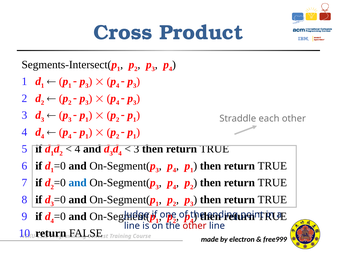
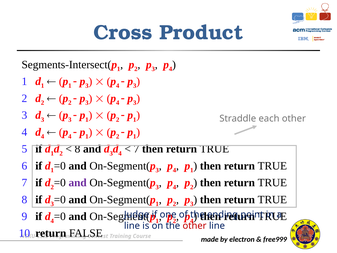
4 at (77, 149): 4 -> 8
3 at (136, 149): 3 -> 7
and at (78, 183) colour: blue -> purple
